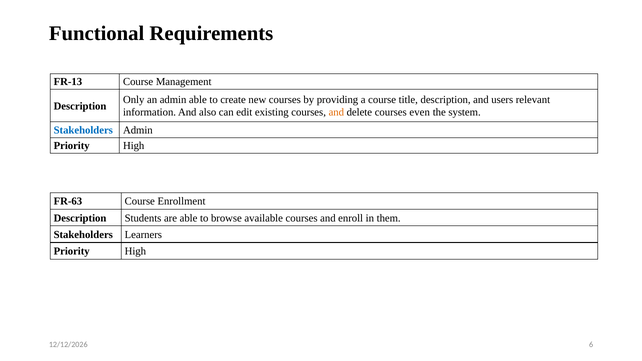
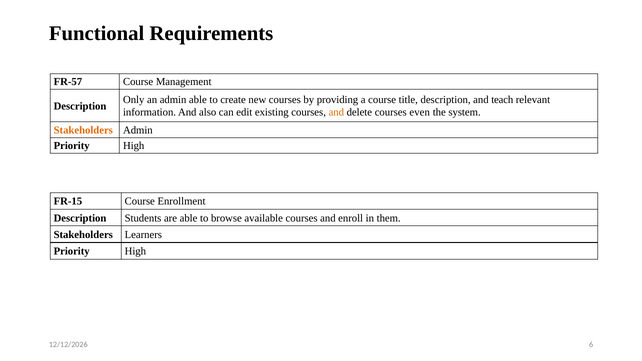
FR-13: FR-13 -> FR-57
users: users -> teach
Stakeholders at (83, 130) colour: blue -> orange
FR-63: FR-63 -> FR-15
